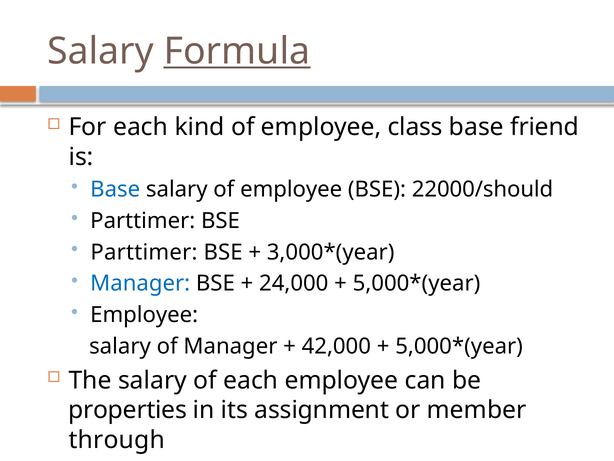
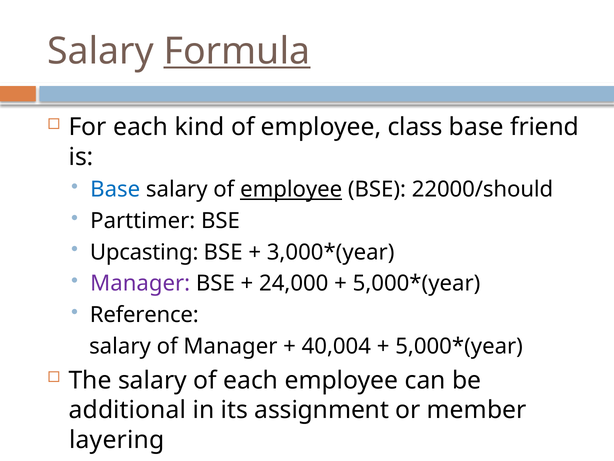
employee at (291, 189) underline: none -> present
Parttimer at (144, 252): Parttimer -> Upcasting
Manager at (140, 283) colour: blue -> purple
Employee at (144, 315): Employee -> Reference
42,000: 42,000 -> 40,004
properties: properties -> additional
through: through -> layering
